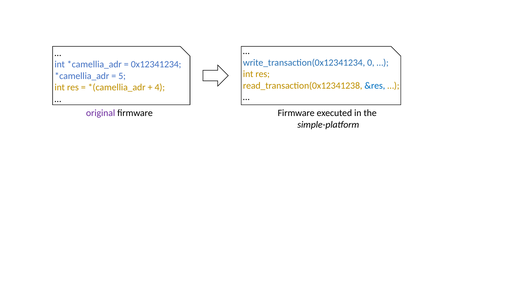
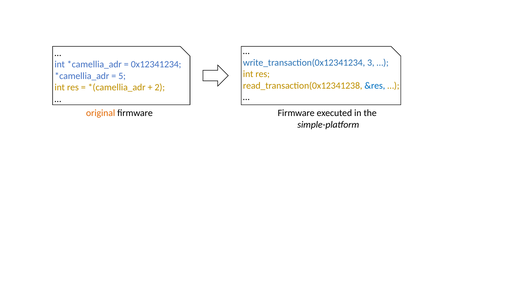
0: 0 -> 3
4: 4 -> 2
original colour: purple -> orange
